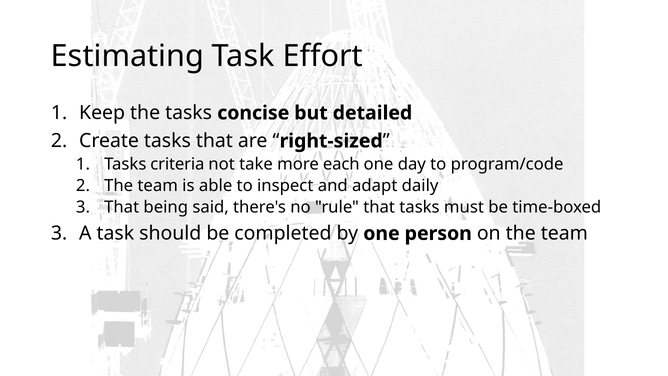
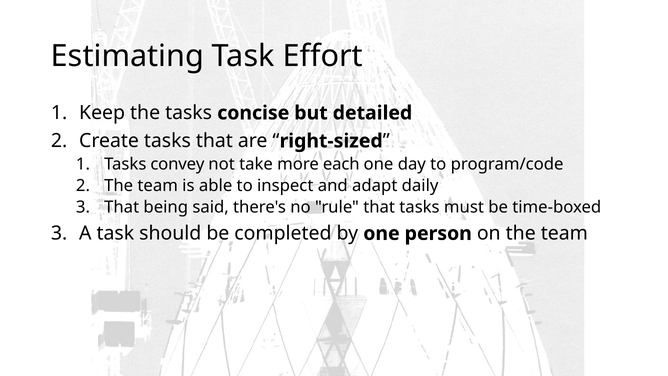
criteria: criteria -> convey
